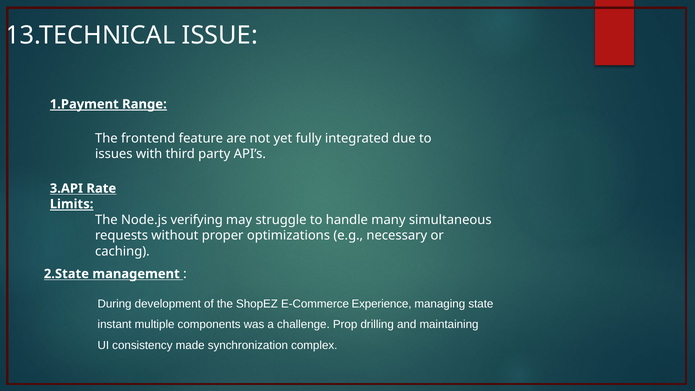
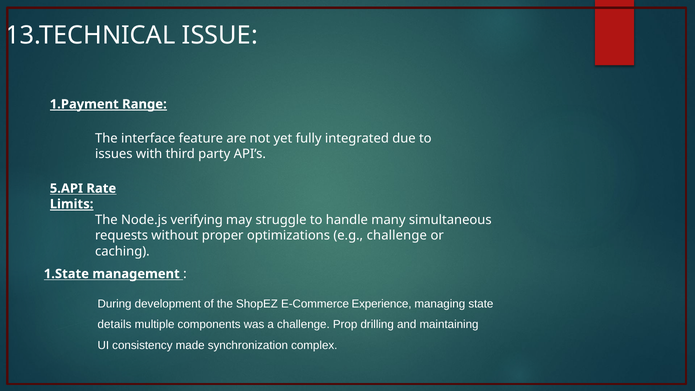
frontend: frontend -> interface
3.API: 3.API -> 5.API
e.g necessary: necessary -> challenge
2.State: 2.State -> 1.State
instant: instant -> details
